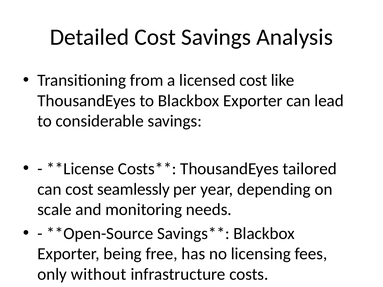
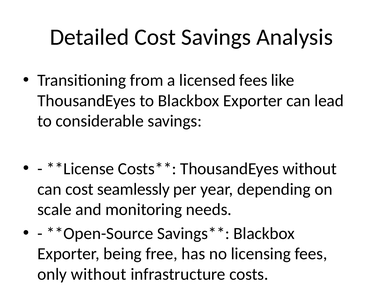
licensed cost: cost -> fees
ThousandEyes tailored: tailored -> without
